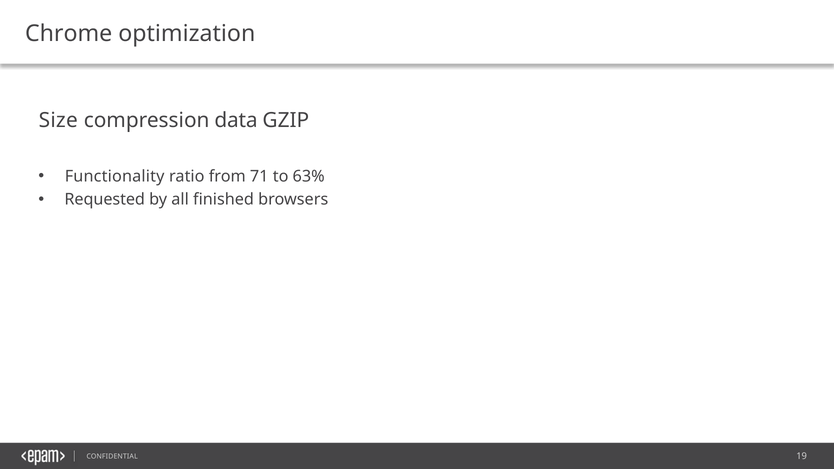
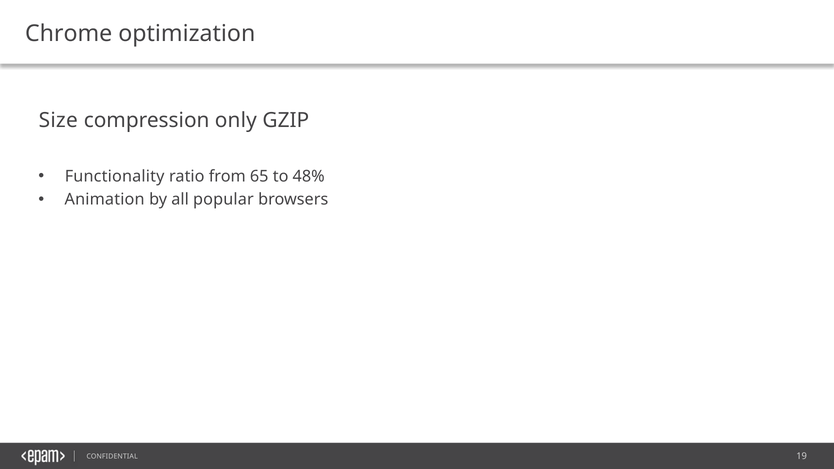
data: data -> only
71: 71 -> 65
63%: 63% -> 48%
Requested: Requested -> Animation
finished: finished -> popular
